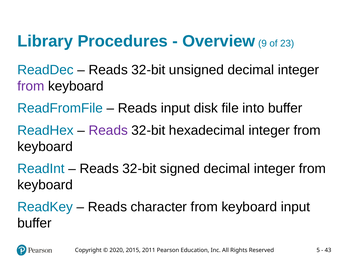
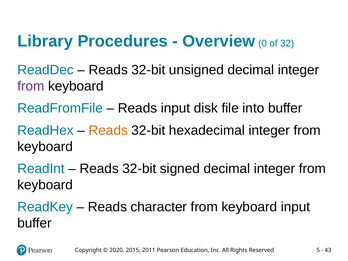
9: 9 -> 0
23: 23 -> 32
Reads at (108, 130) colour: purple -> orange
